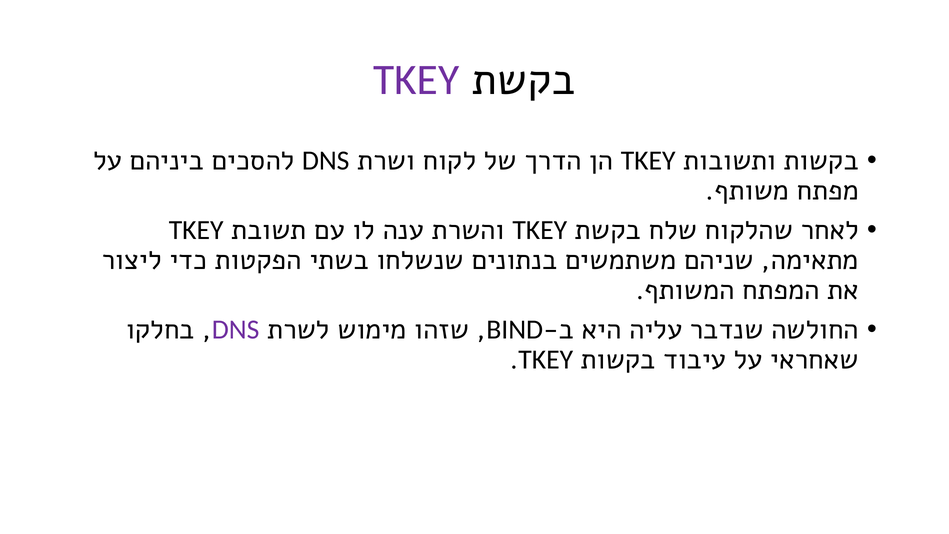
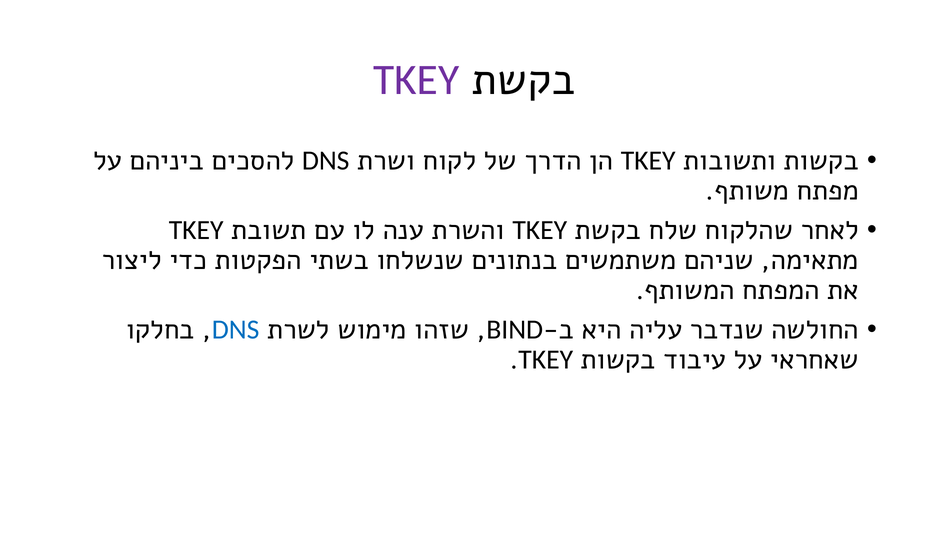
DNS at (236, 330) colour: purple -> blue
